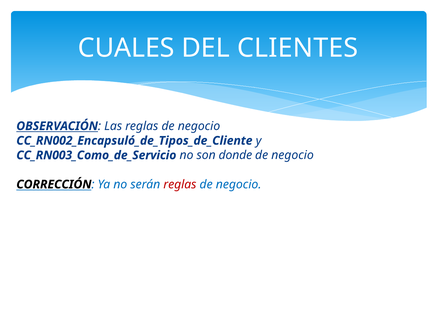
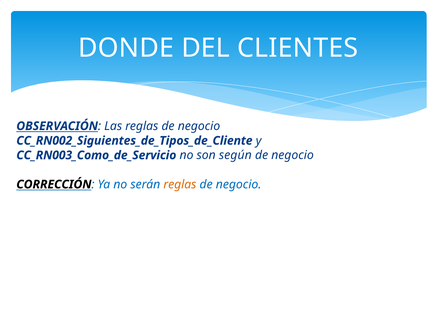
CUALES: CUALES -> DONDE
CC_RN002_Encapsuló_de_Tipos_de_Cliente: CC_RN002_Encapsuló_de_Tipos_de_Cliente -> CC_RN002_Siguientes_de_Tipos_de_Cliente
donde: donde -> según
reglas at (180, 184) colour: red -> orange
